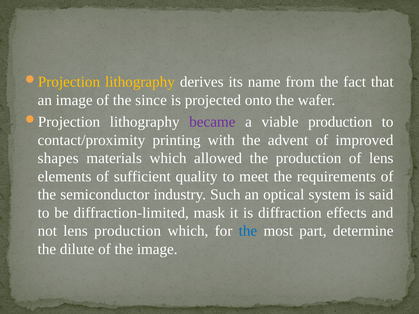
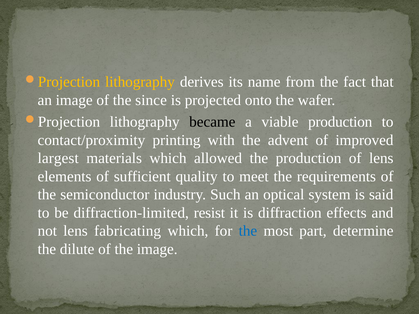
became colour: purple -> black
shapes: shapes -> largest
mask: mask -> resist
lens production: production -> fabricating
